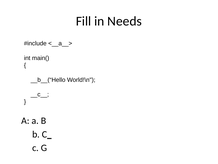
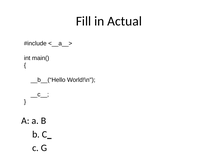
Needs: Needs -> Actual
